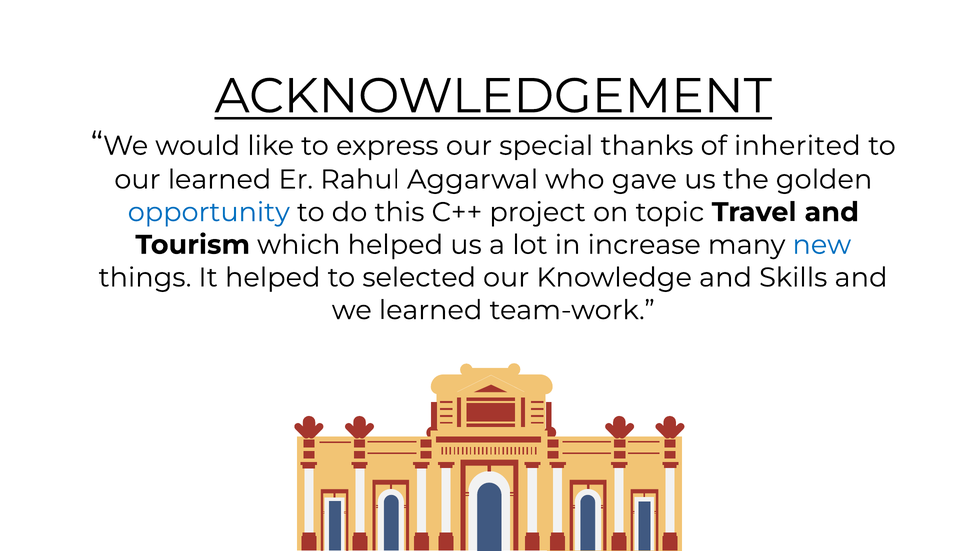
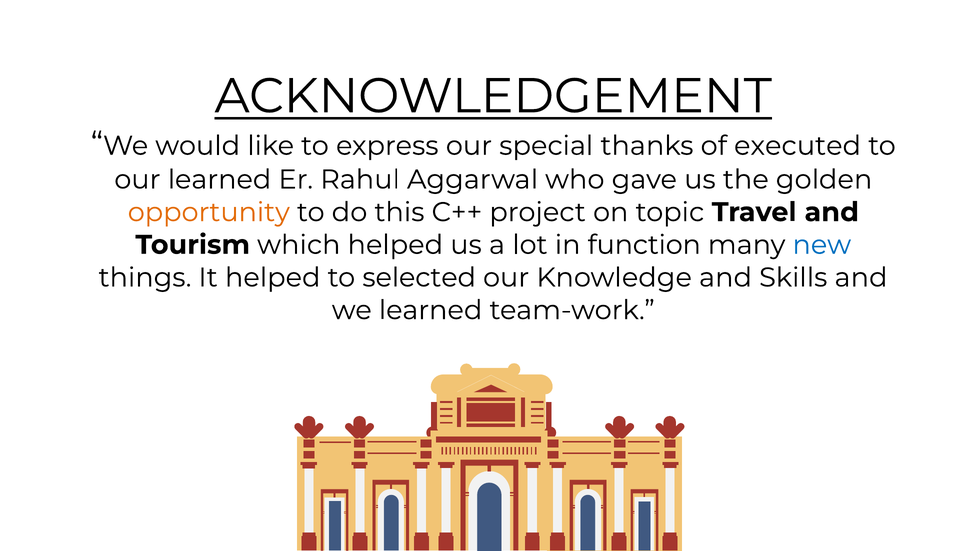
inherited: inherited -> executed
opportunity colour: blue -> orange
increase: increase -> function
